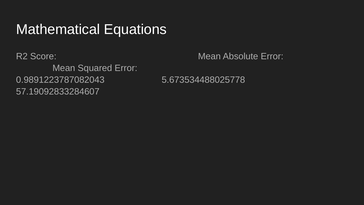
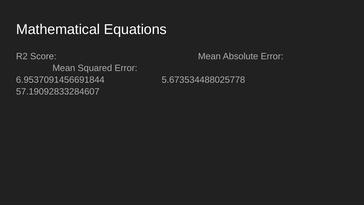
0.9891223787082043: 0.9891223787082043 -> 6.9537091456691844
